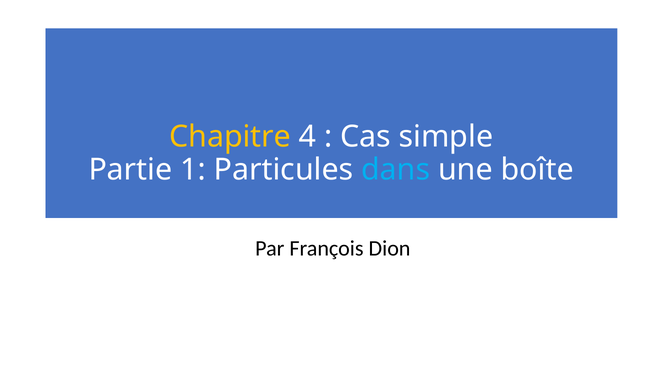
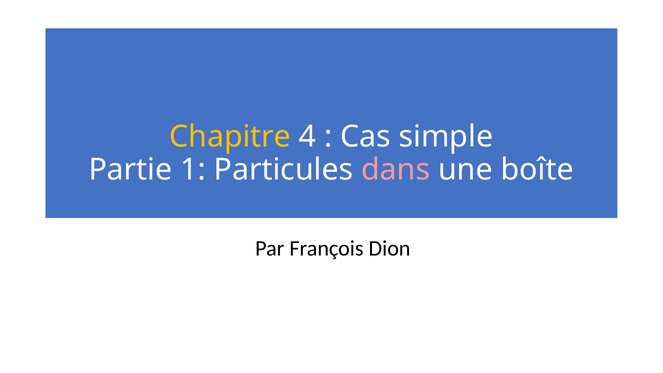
dans colour: light blue -> pink
